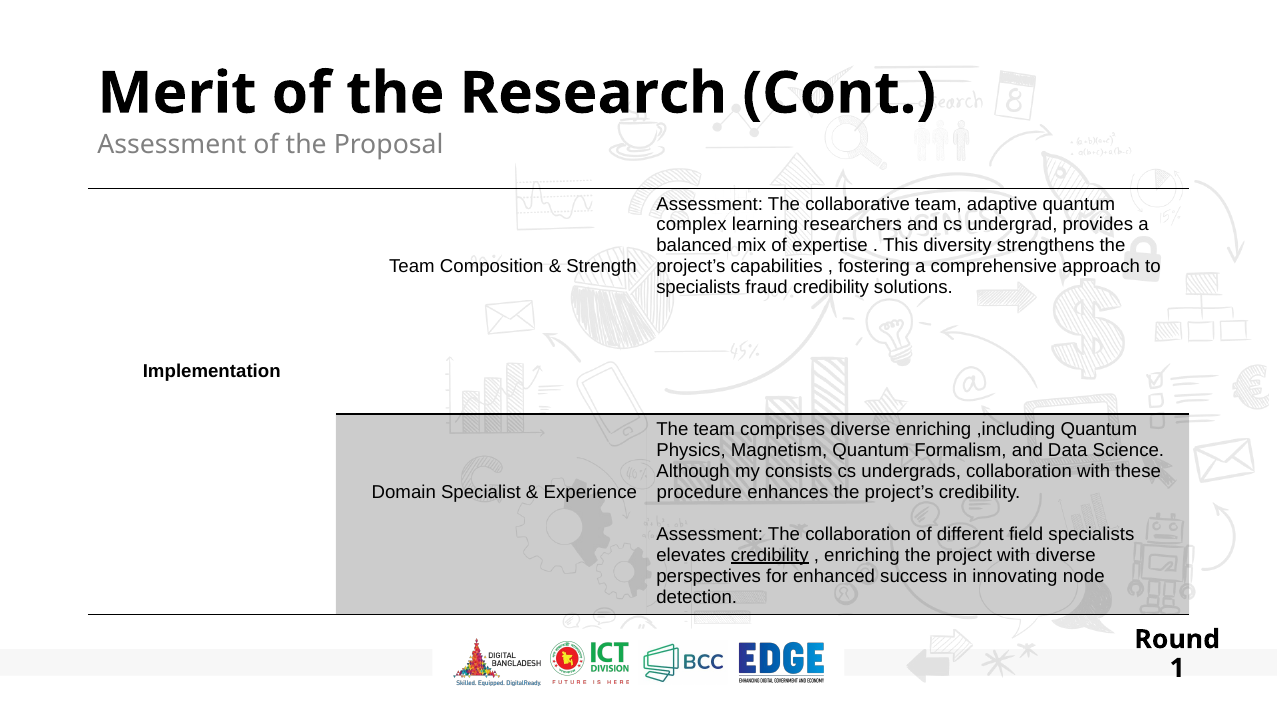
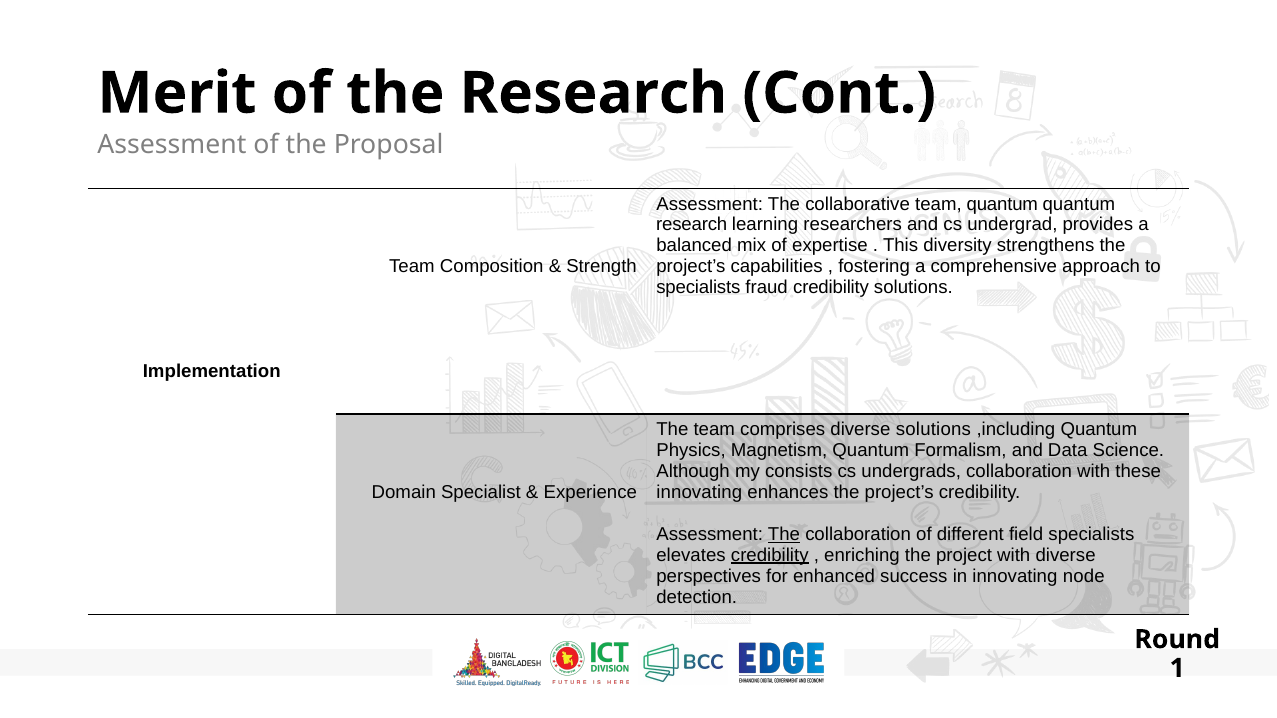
team adaptive: adaptive -> quantum
complex at (692, 225): complex -> research
diverse enriching: enriching -> solutions
procedure at (699, 492): procedure -> innovating
The at (784, 534) underline: none -> present
